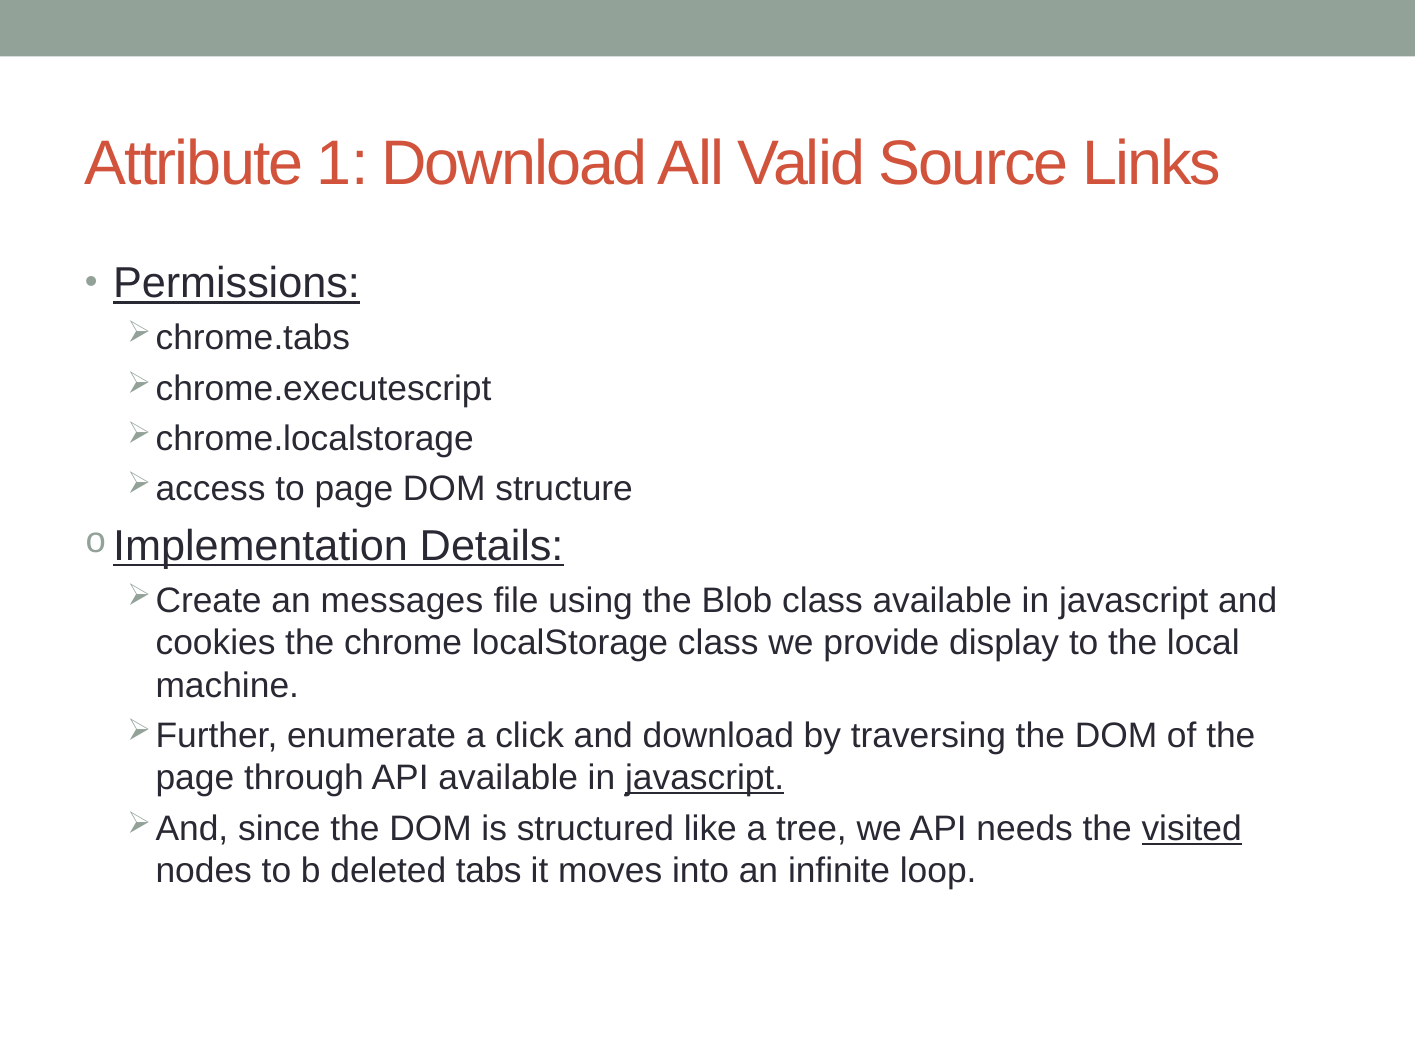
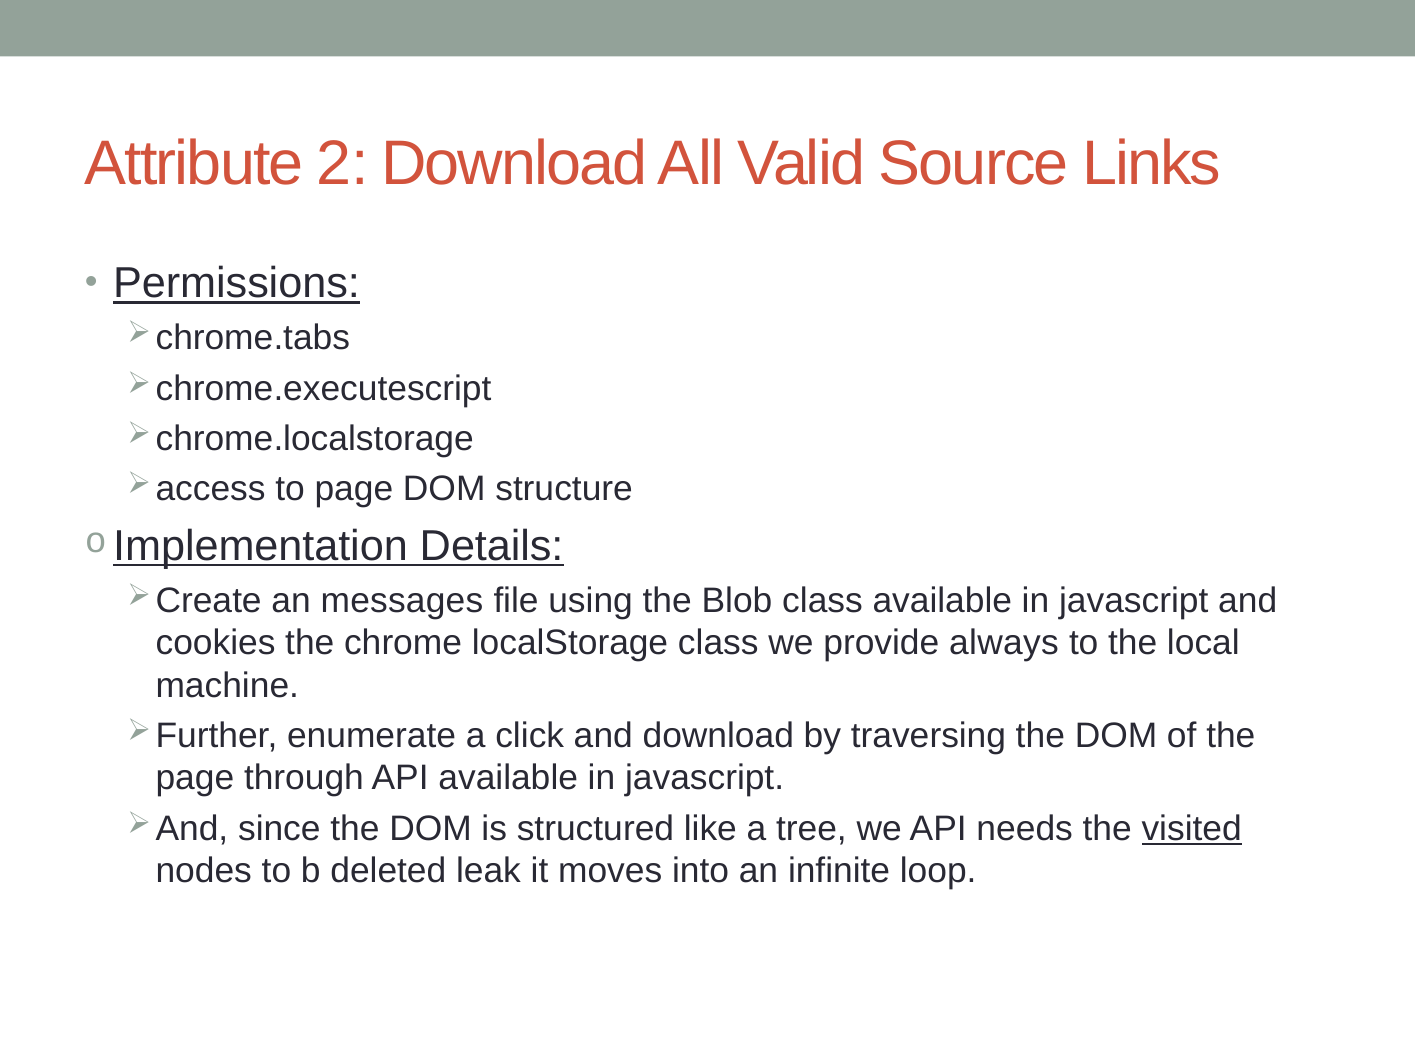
1: 1 -> 2
display: display -> always
javascript at (705, 778) underline: present -> none
tabs: tabs -> leak
